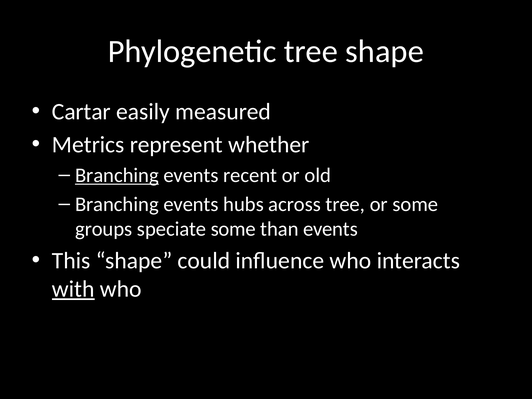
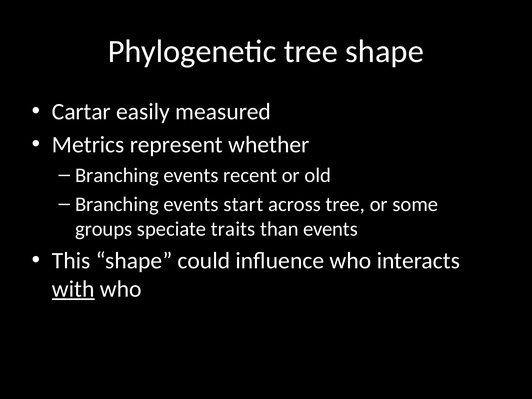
Branching at (117, 175) underline: present -> none
hubs: hubs -> start
speciate some: some -> traits
